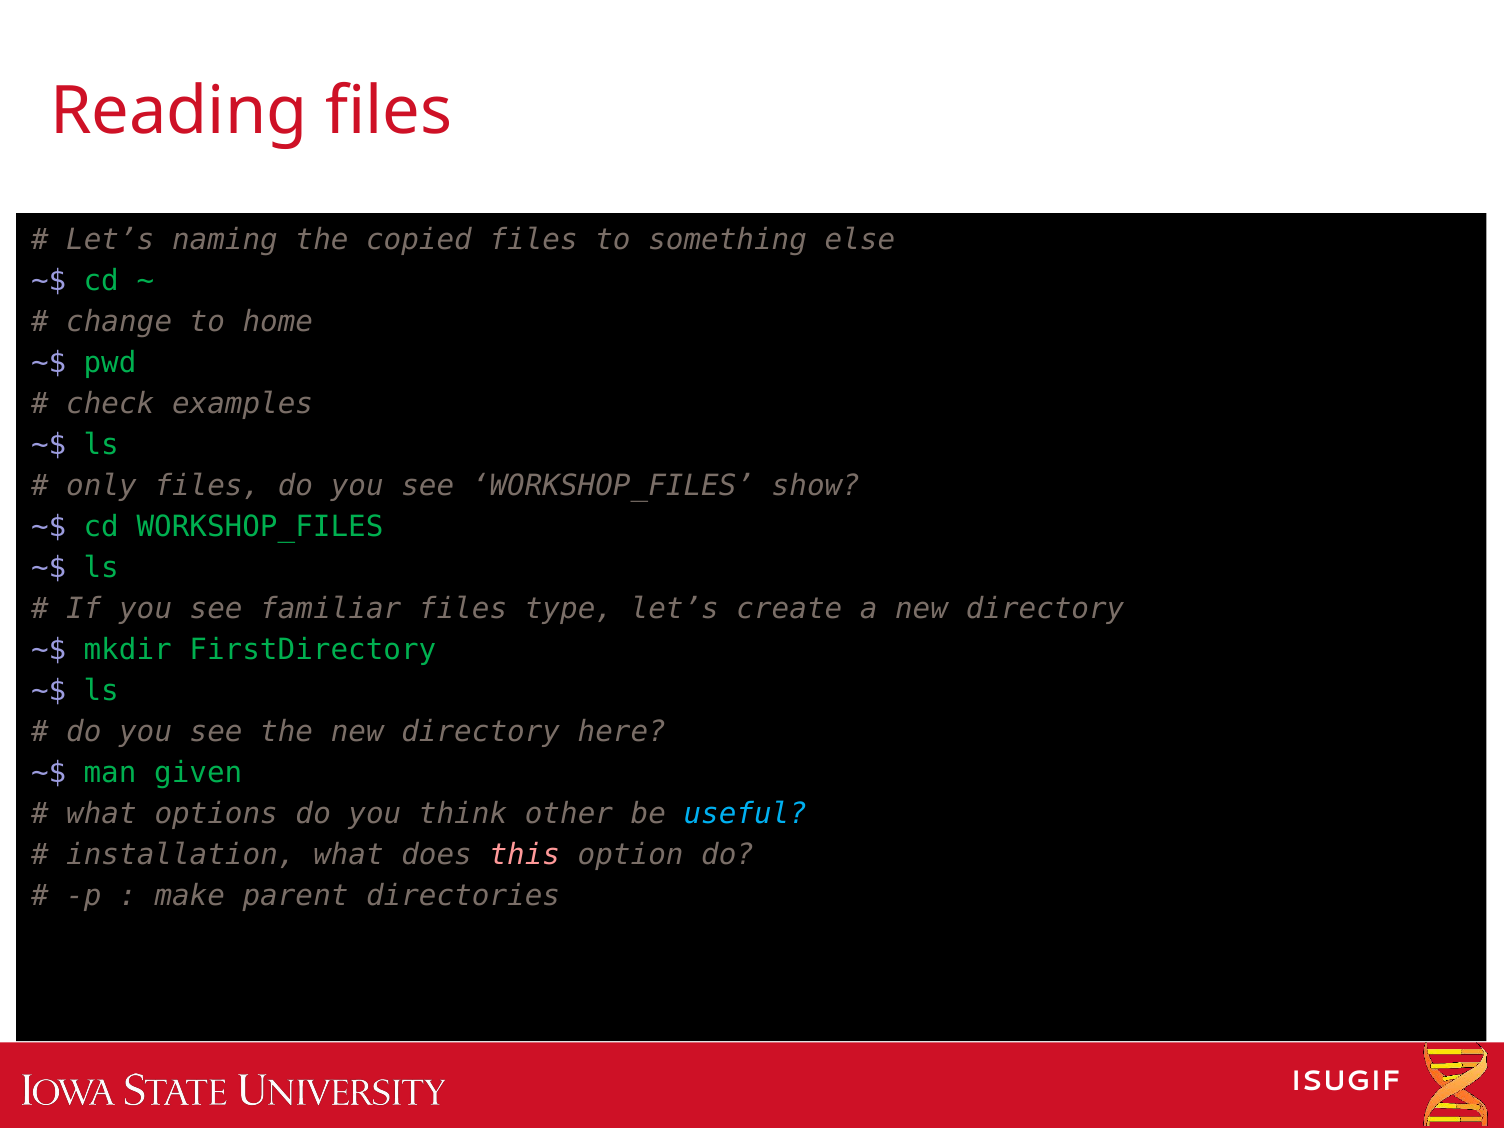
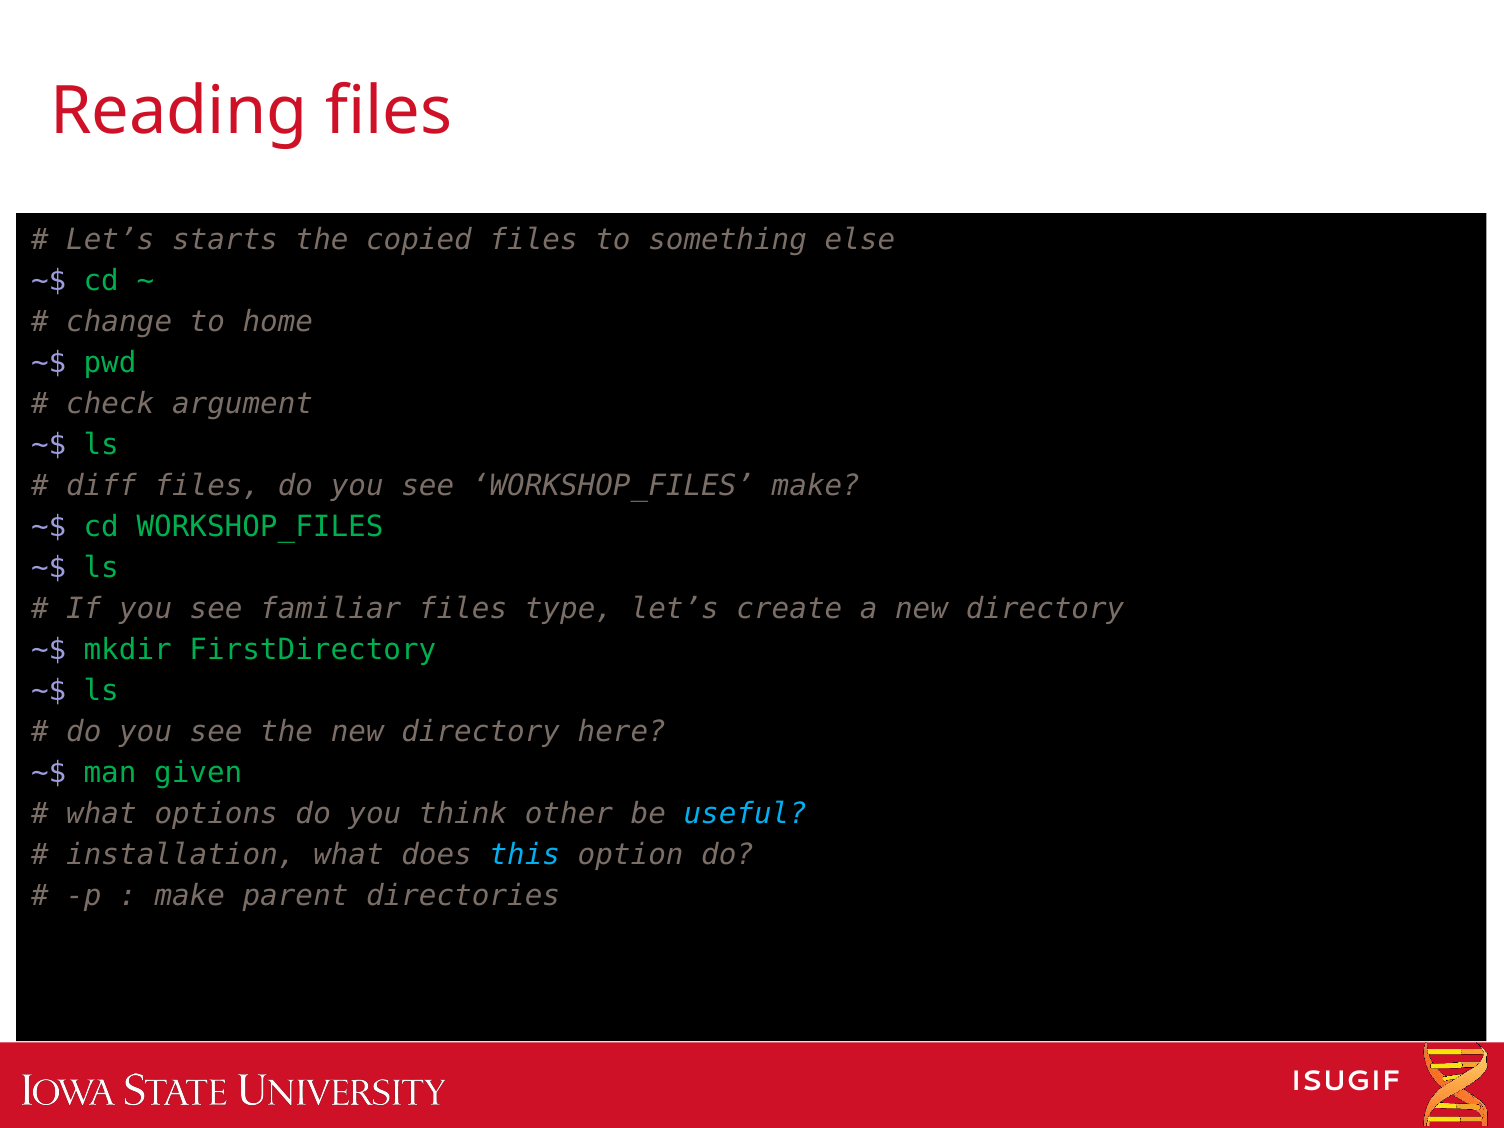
naming: naming -> starts
examples: examples -> argument
only: only -> diff
WORKSHOP_FILES show: show -> make
this colour: pink -> light blue
